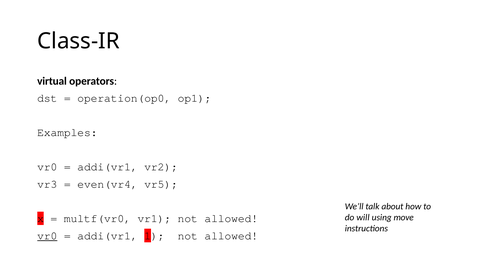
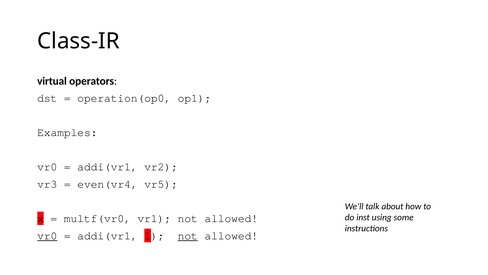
will: will -> inst
move: move -> some
not at (188, 235) underline: none -> present
